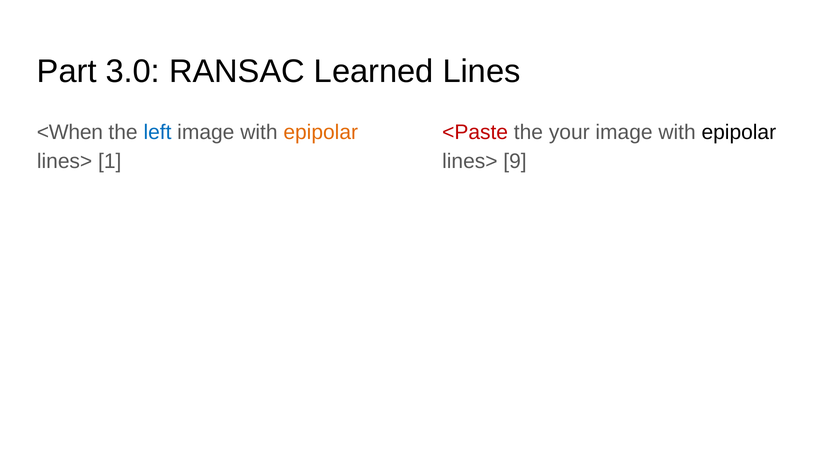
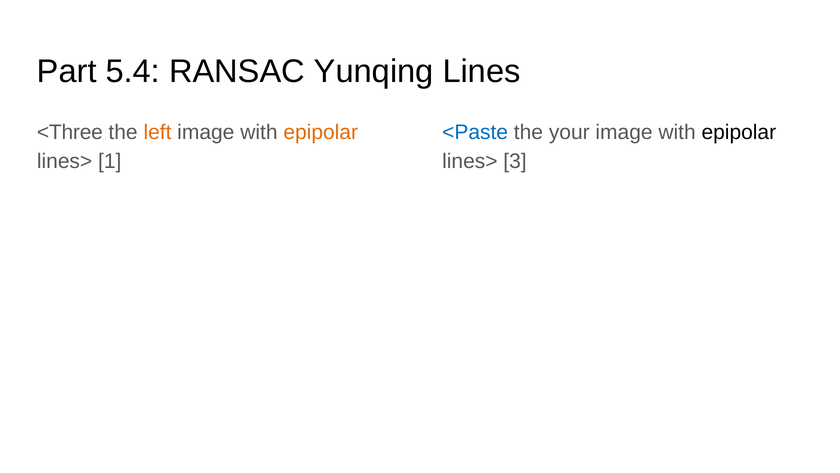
3.0: 3.0 -> 5.4
Learned: Learned -> Yunqing
<When: <When -> <Three
left colour: blue -> orange
<Paste colour: red -> blue
9: 9 -> 3
